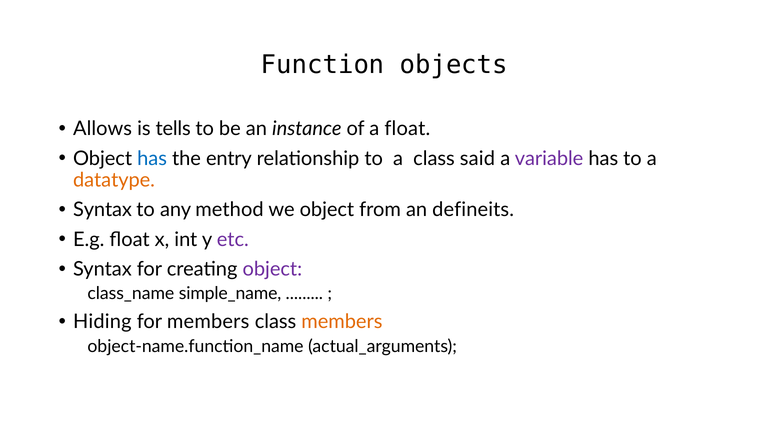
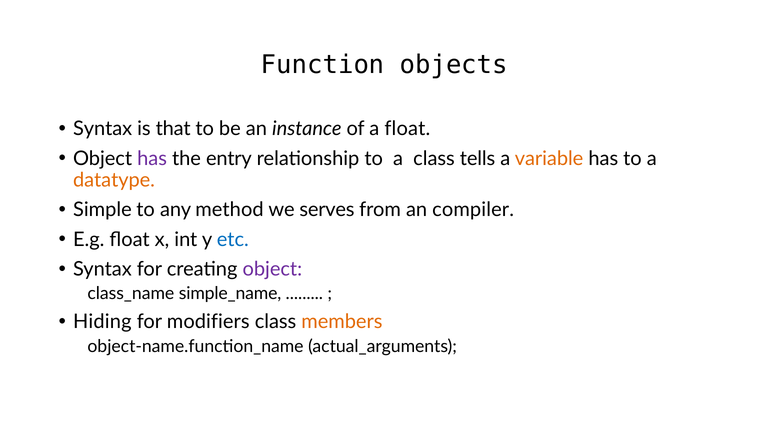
Allows at (103, 129): Allows -> Syntax
tells: tells -> that
has at (152, 158) colour: blue -> purple
said: said -> tells
variable colour: purple -> orange
Syntax at (102, 210): Syntax -> Simple
we object: object -> serves
defineits: defineits -> compiler
etc colour: purple -> blue
for members: members -> modifiers
